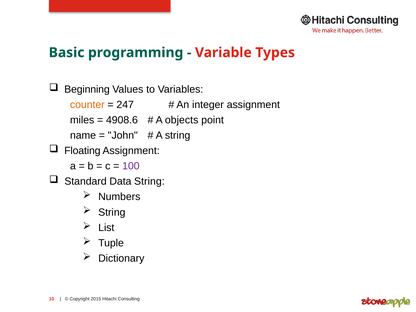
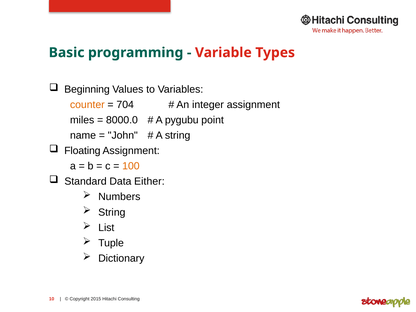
247: 247 -> 704
4908.6: 4908.6 -> 8000.0
objects: objects -> pygubu
100 colour: purple -> orange
Data String: String -> Either
